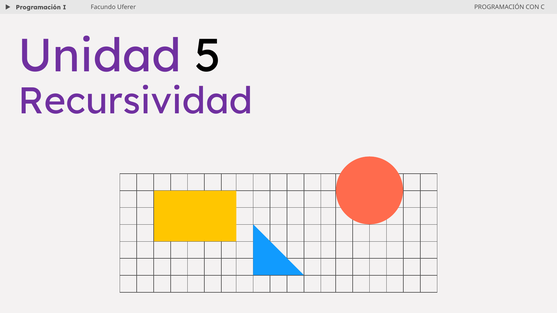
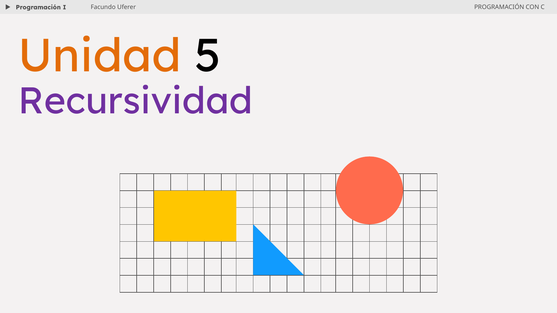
Unidad colour: purple -> orange
